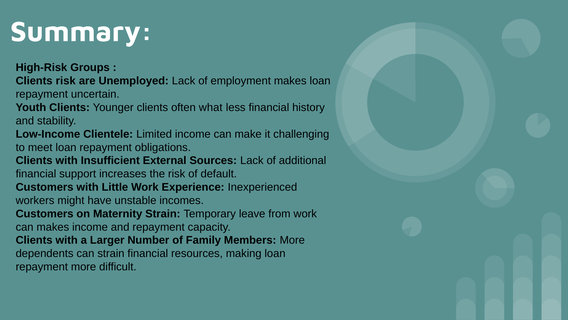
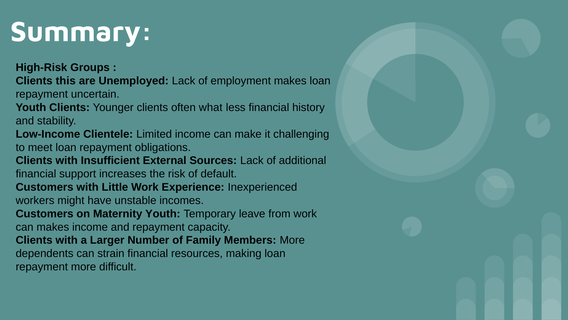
Clients risk: risk -> this
Maternity Strain: Strain -> Youth
